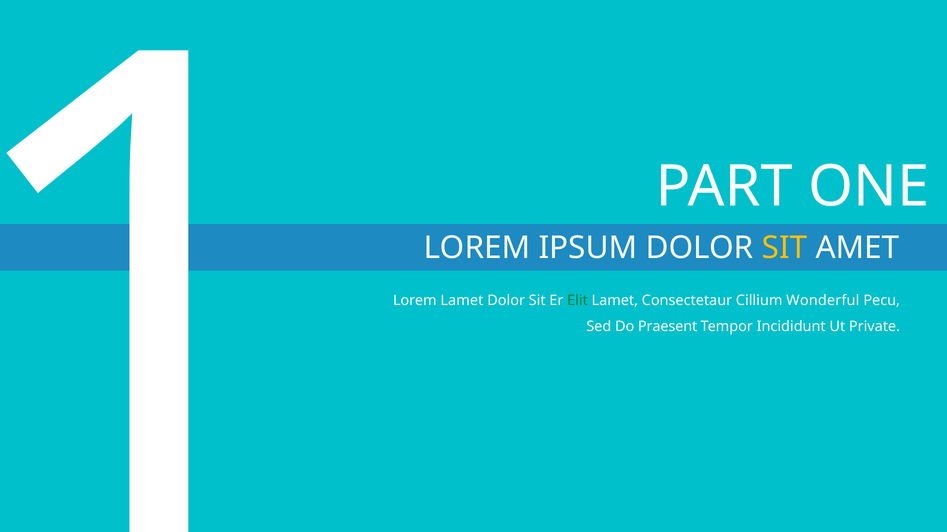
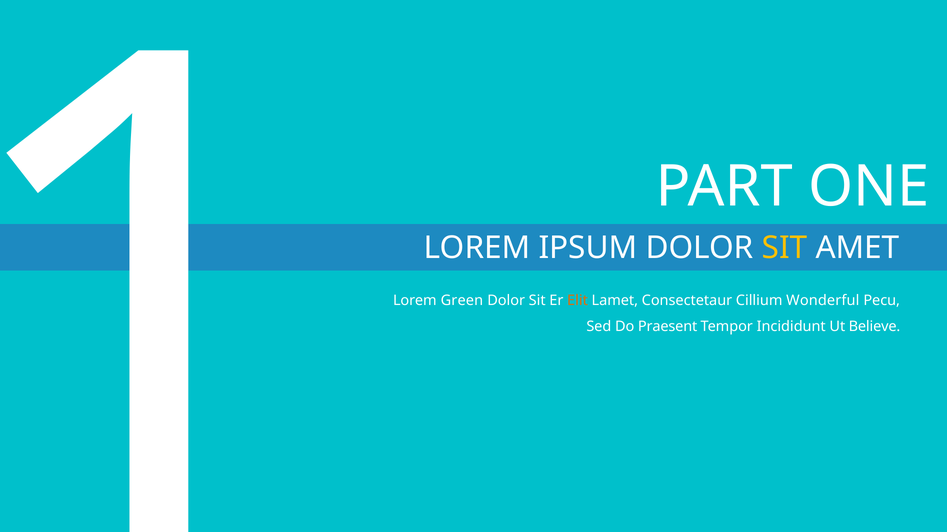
Lorem Lamet: Lamet -> Green
Elit colour: green -> orange
Private: Private -> Believe
